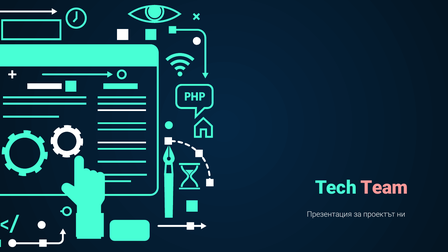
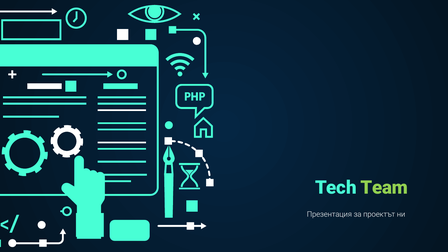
Team colour: pink -> light green
